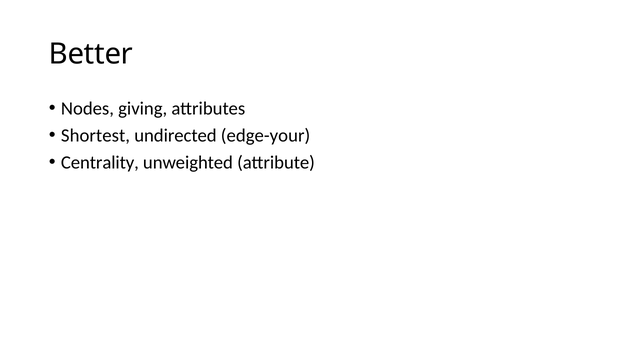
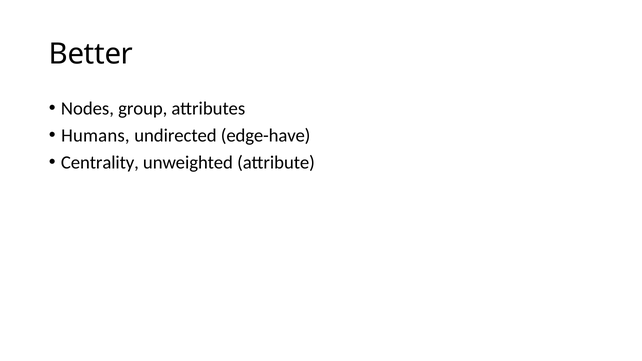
giving: giving -> group
Shortest: Shortest -> Humans
edge-your: edge-your -> edge-have
